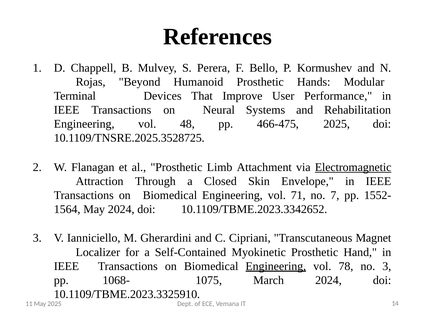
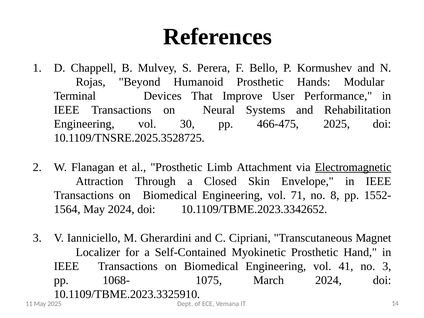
48: 48 -> 30
7: 7 -> 8
Engineering at (276, 266) underline: present -> none
78: 78 -> 41
